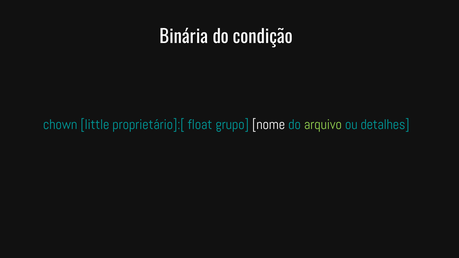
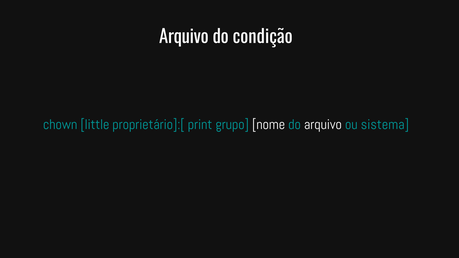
Binária at (184, 37): Binária -> Arquivo
float: float -> print
arquivo at (323, 125) colour: light green -> white
detalhes: detalhes -> sistema
